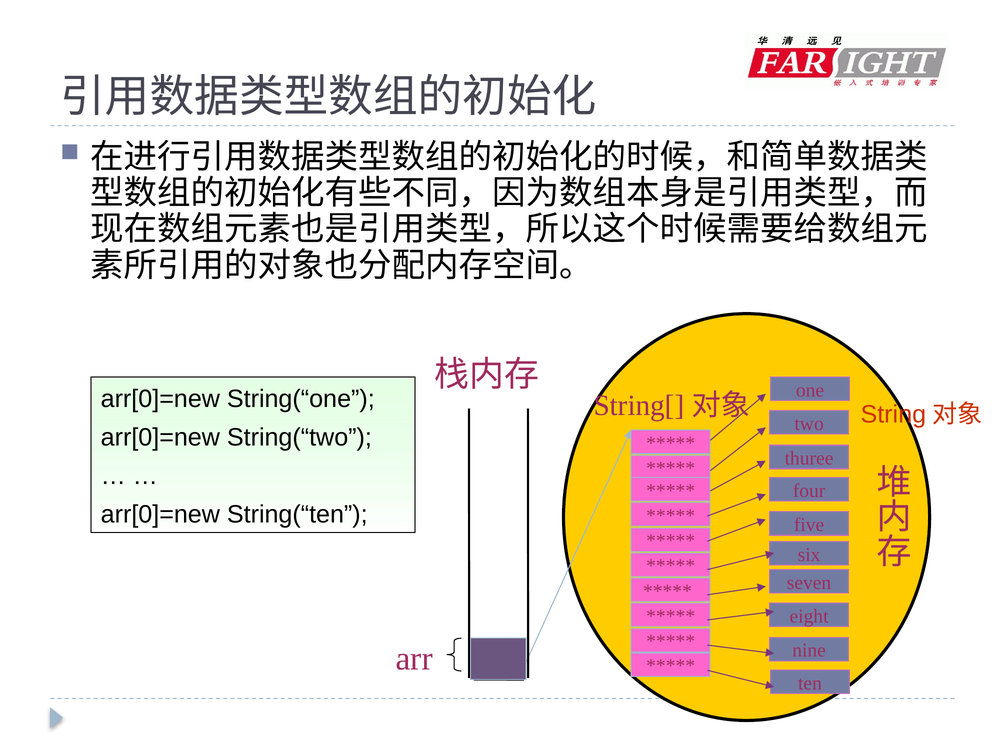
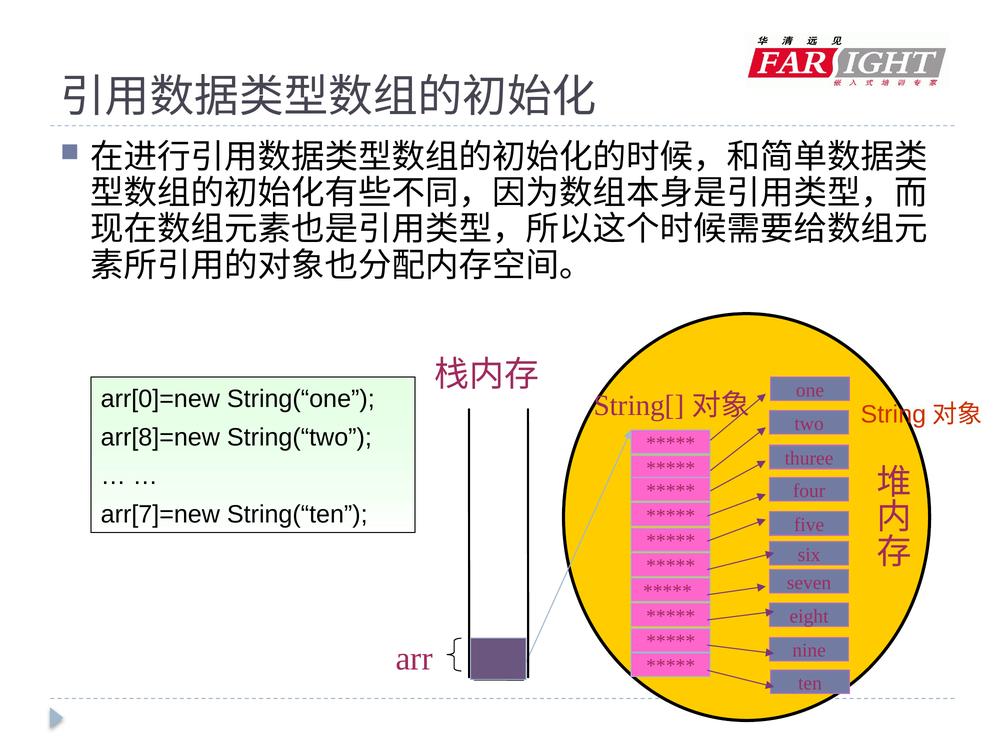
arr[0]=new at (160, 437): arr[0]=new -> arr[8]=new
arr[0]=new at (160, 514): arr[0]=new -> arr[7]=new
